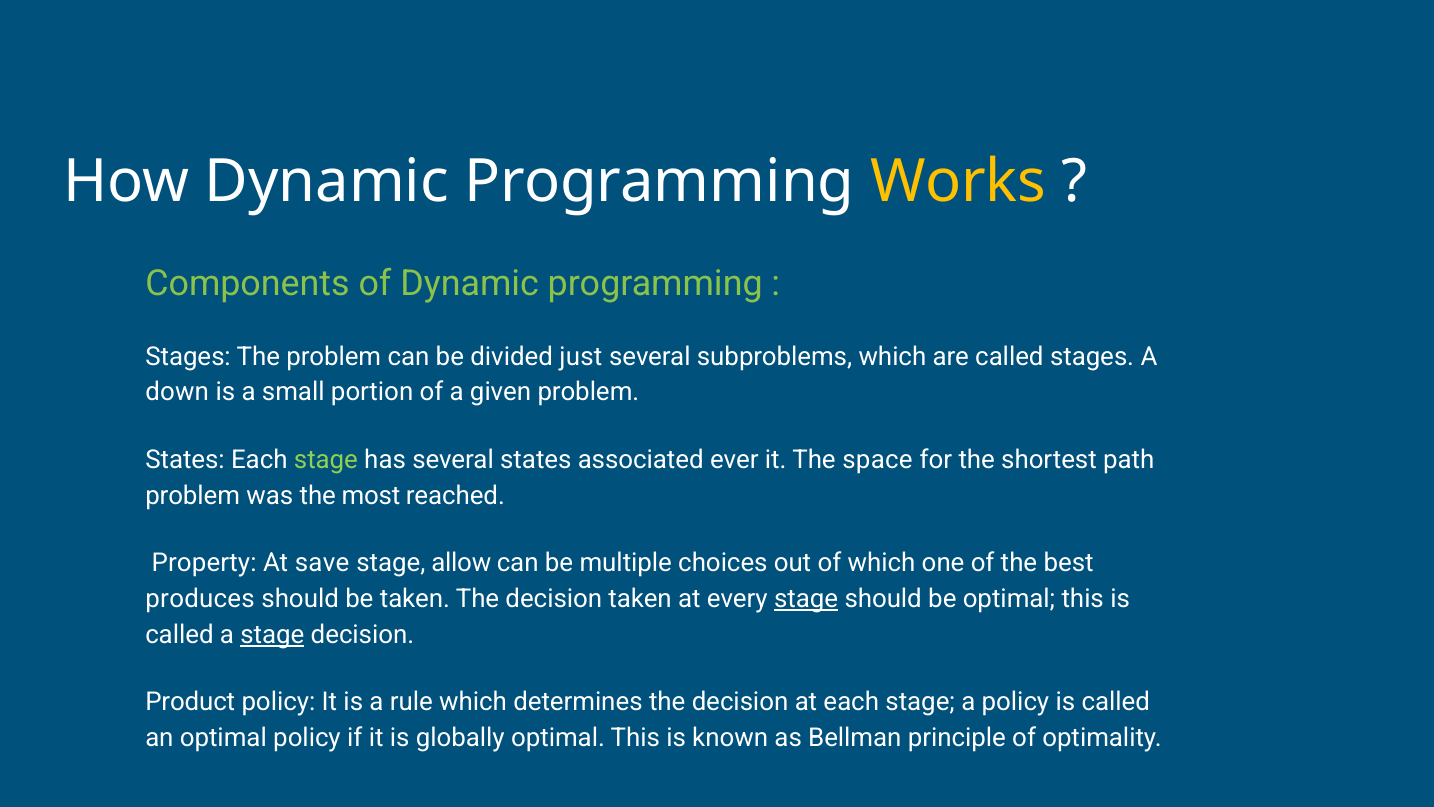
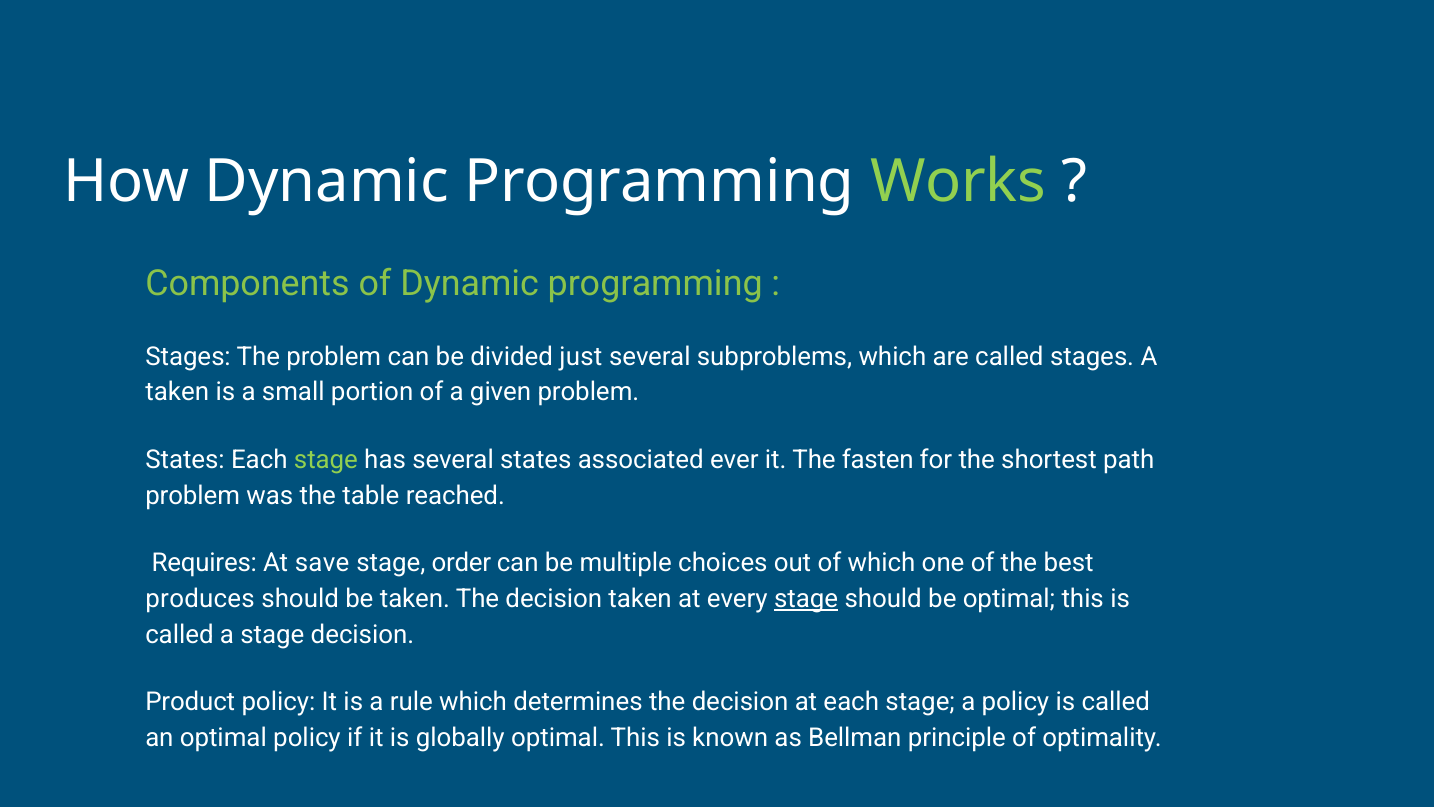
Works colour: yellow -> light green
down at (177, 392): down -> taken
space: space -> fasten
most: most -> table
Property: Property -> Requires
allow: allow -> order
stage at (272, 634) underline: present -> none
